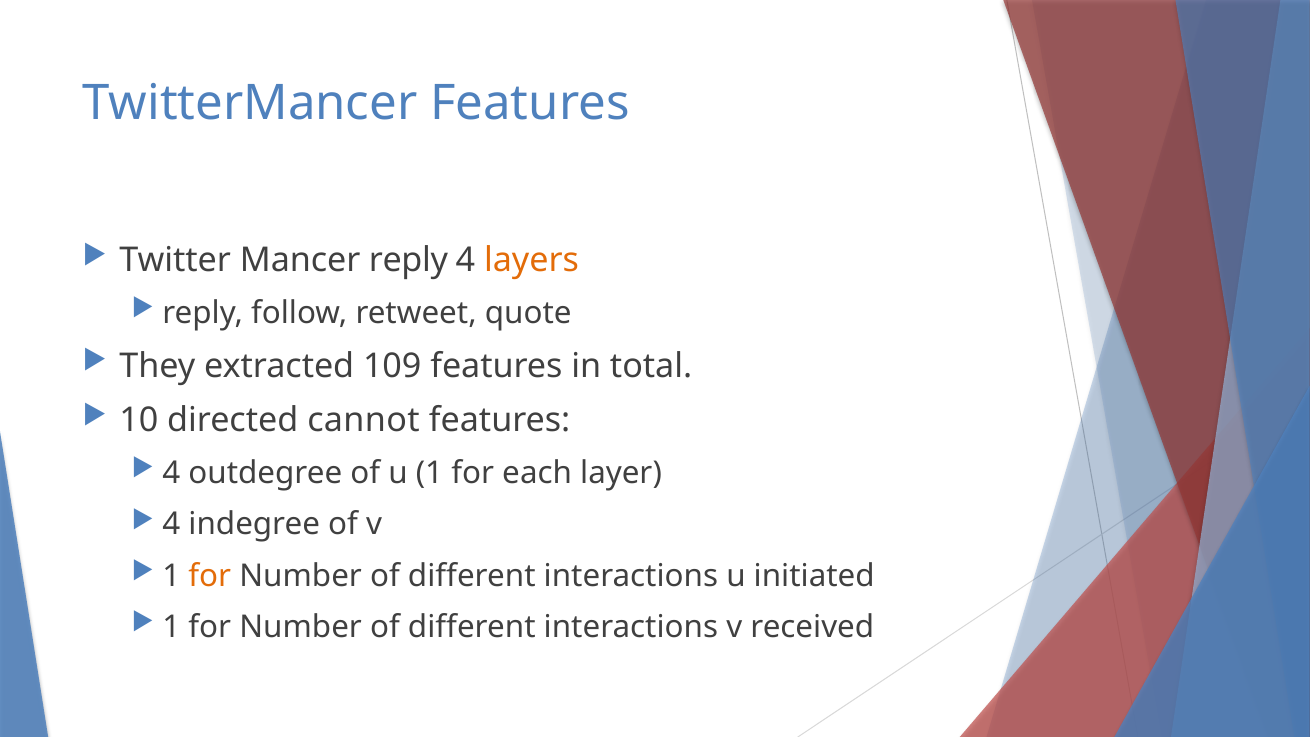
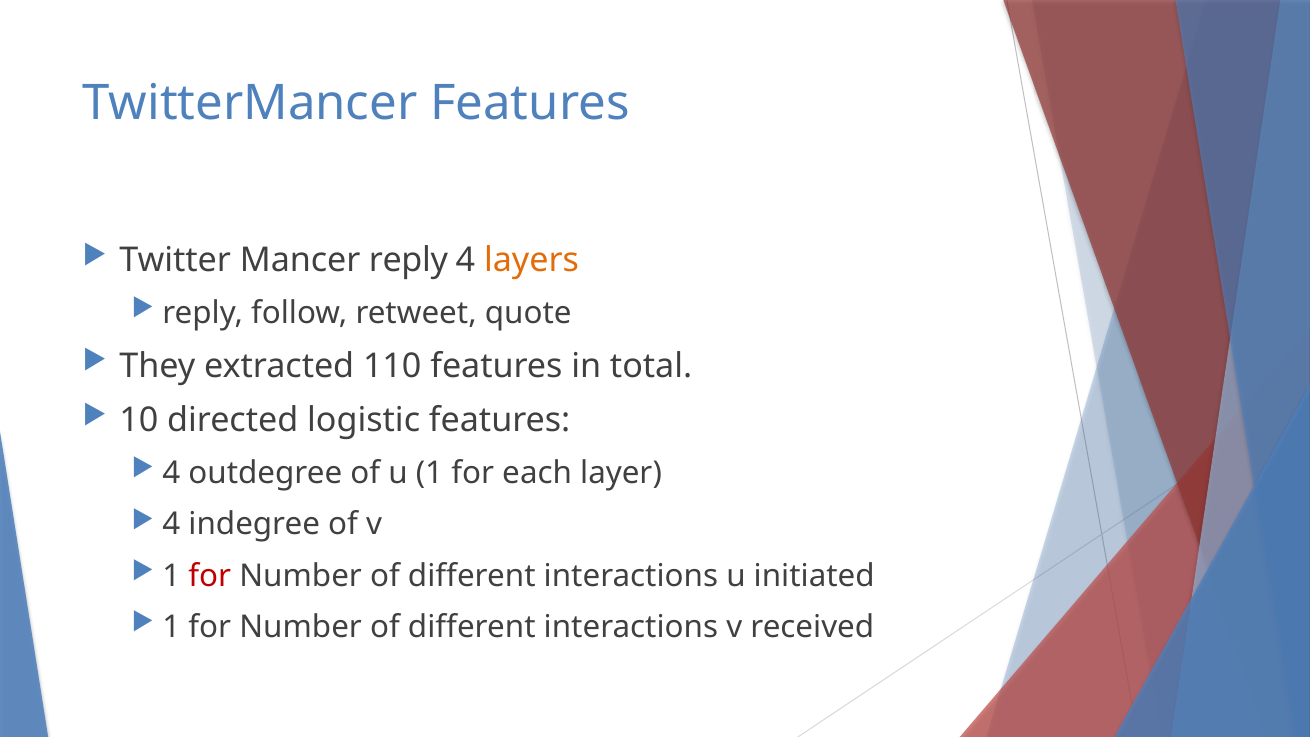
109: 109 -> 110
cannot: cannot -> logistic
for at (210, 576) colour: orange -> red
